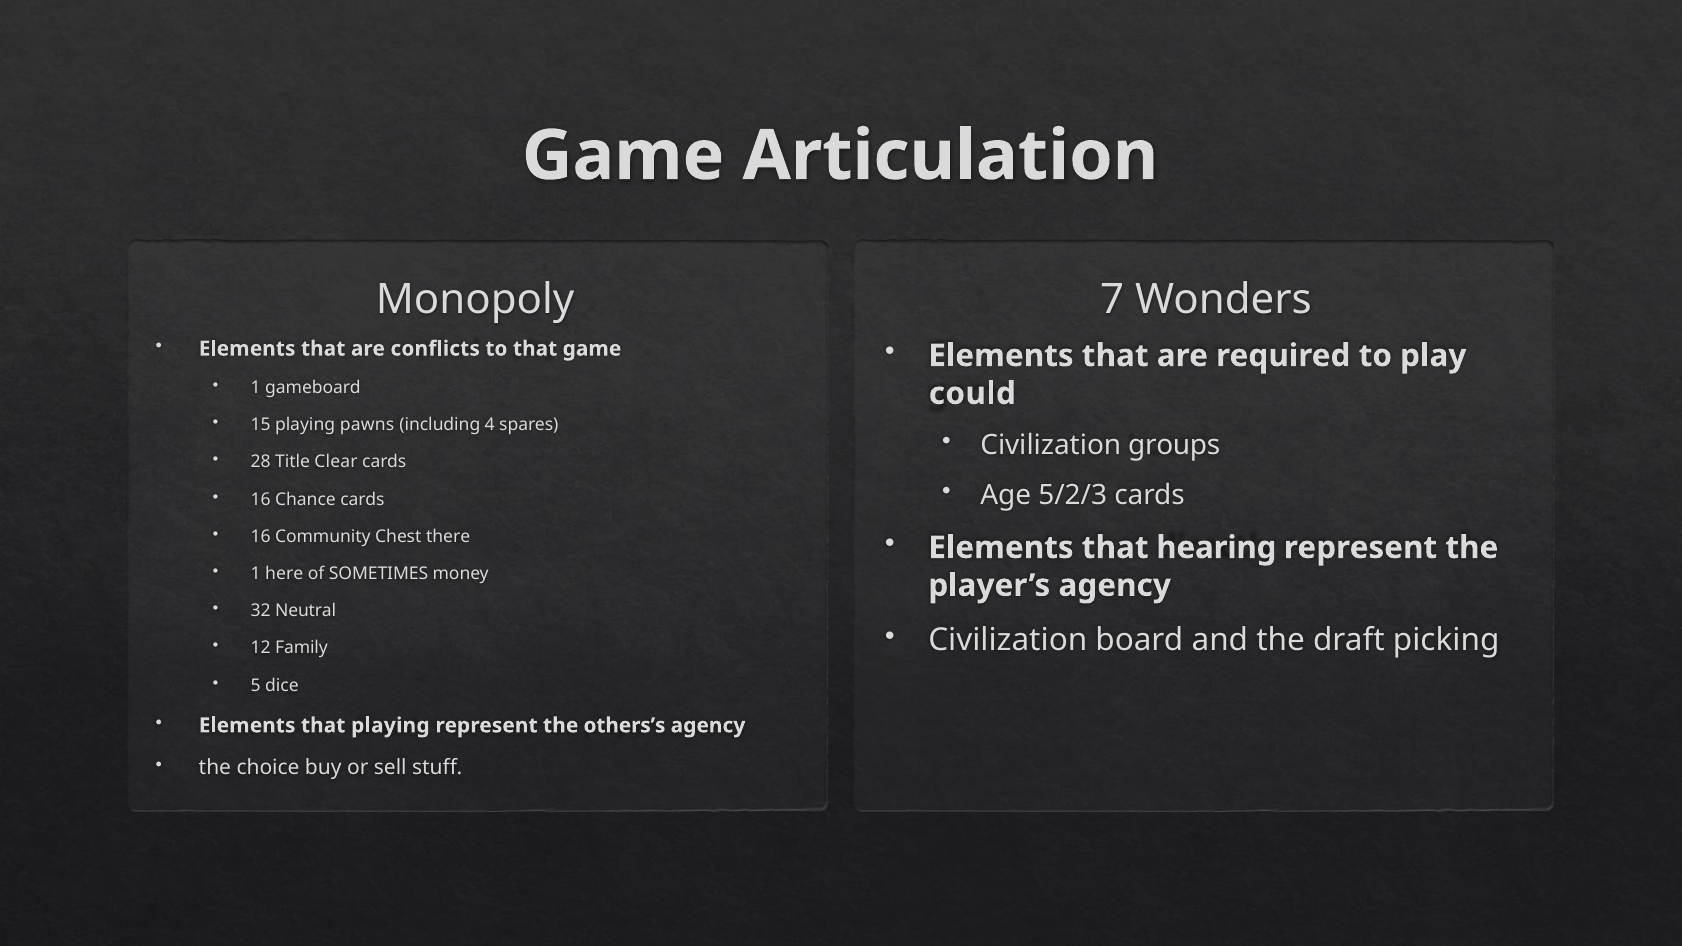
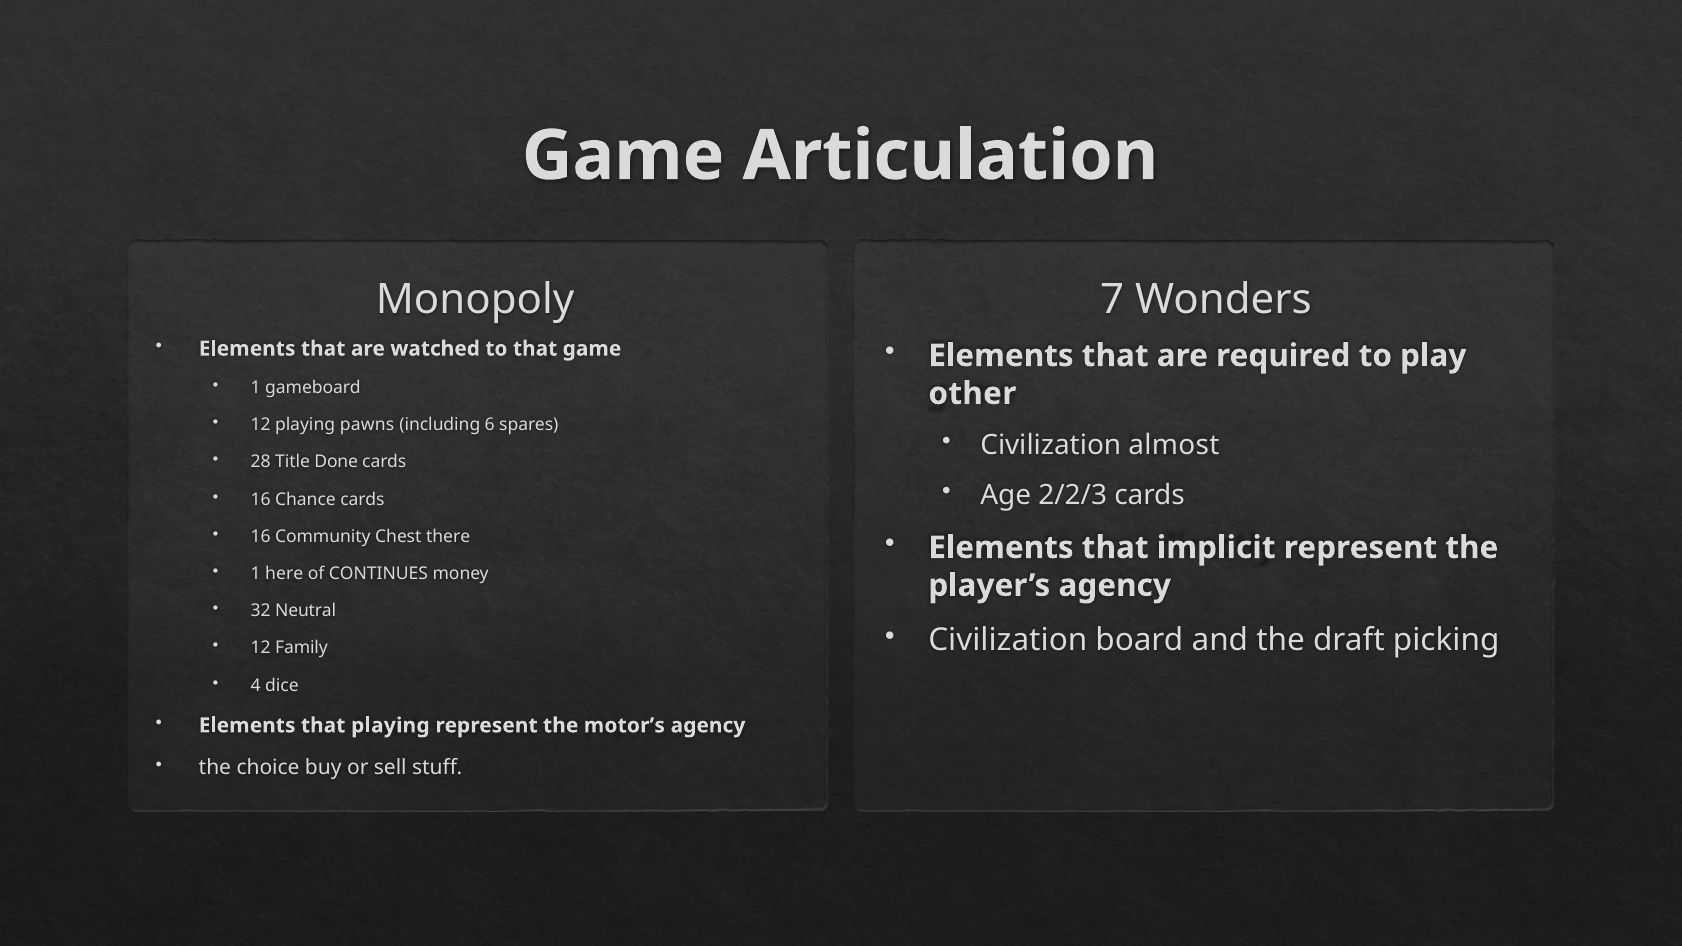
conflicts: conflicts -> watched
could: could -> other
15 at (261, 425): 15 -> 12
4: 4 -> 6
groups: groups -> almost
Clear: Clear -> Done
5/2/3: 5/2/3 -> 2/2/3
hearing: hearing -> implicit
SOMETIMES: SOMETIMES -> CONTINUES
5: 5 -> 4
others’s: others’s -> motor’s
